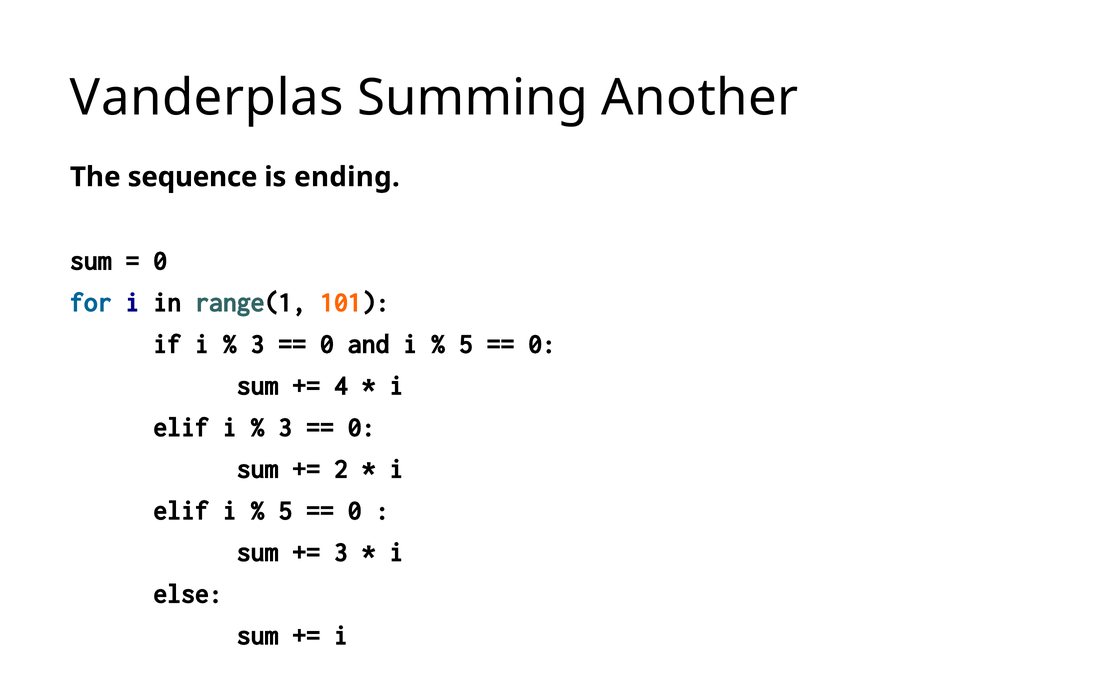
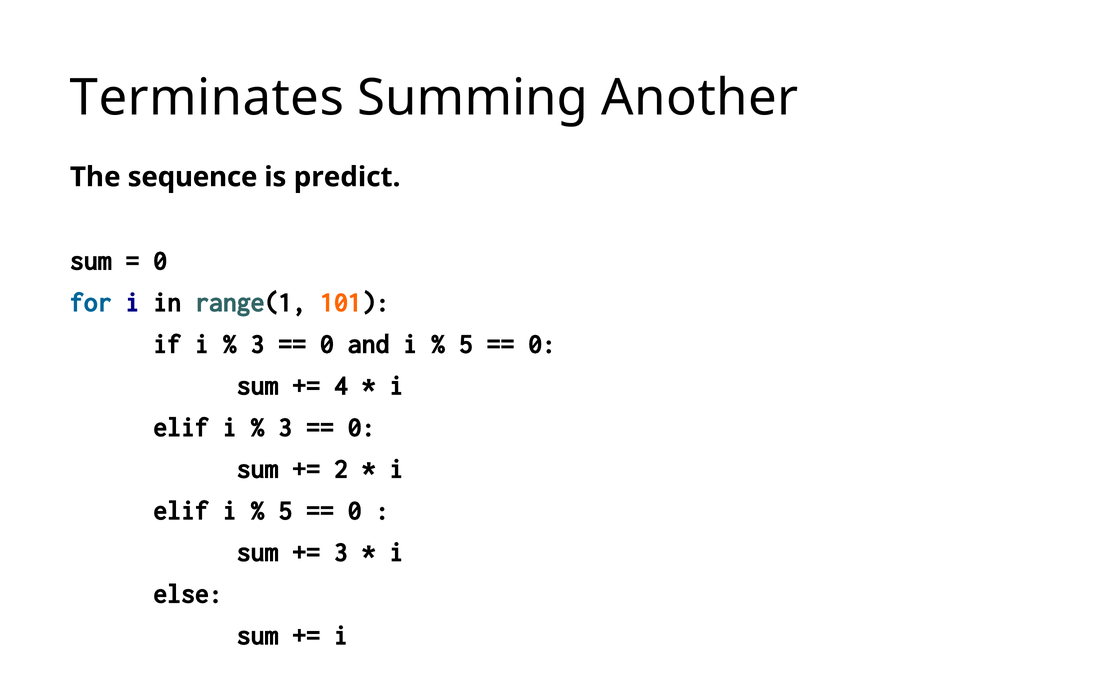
Vanderplas: Vanderplas -> Terminates
ending: ending -> predict
